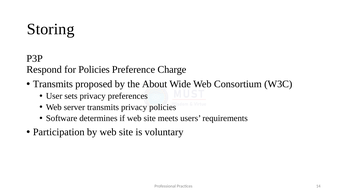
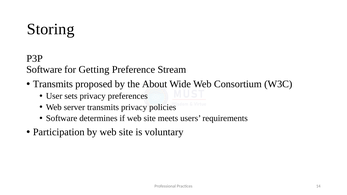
Respond at (44, 70): Respond -> Software
for Policies: Policies -> Getting
Charge: Charge -> Stream
